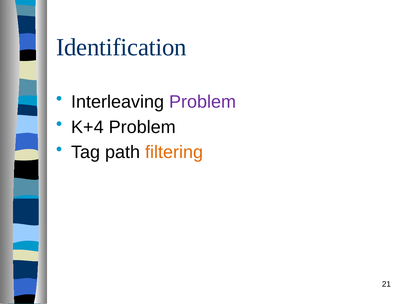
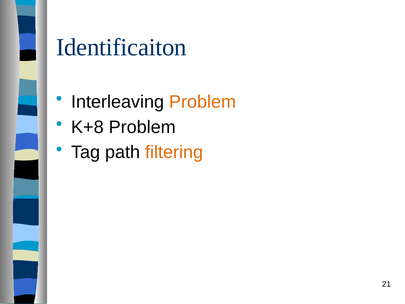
Identification: Identification -> Identificaiton
Problem at (203, 102) colour: purple -> orange
K+4: K+4 -> K+8
